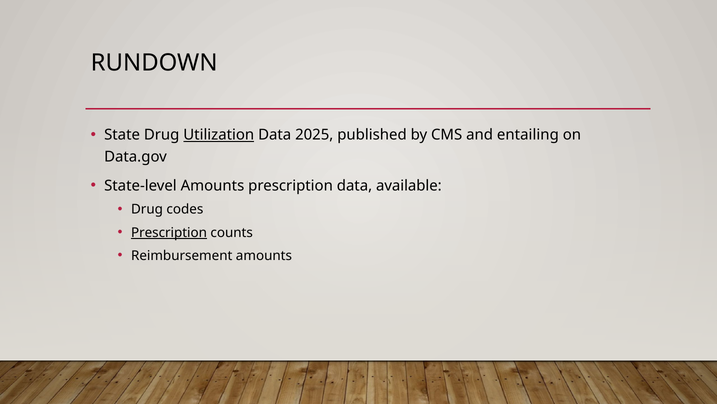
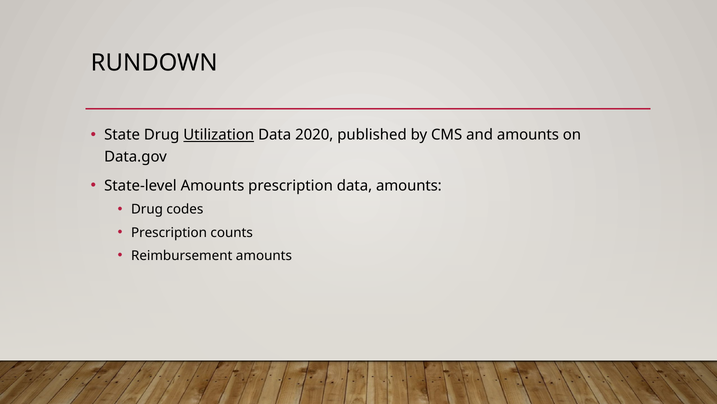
2025: 2025 -> 2020
and entailing: entailing -> amounts
data available: available -> amounts
Prescription at (169, 232) underline: present -> none
